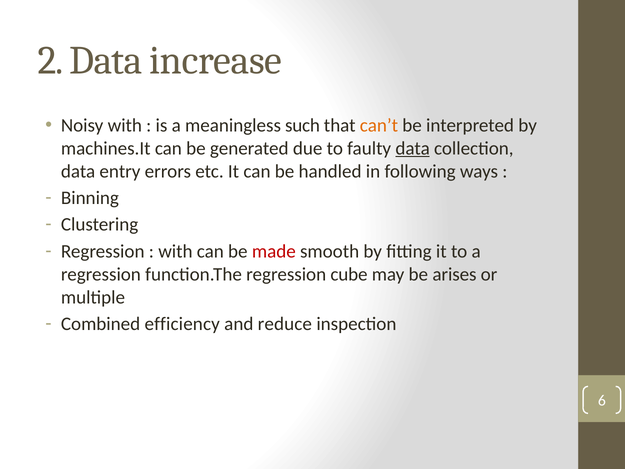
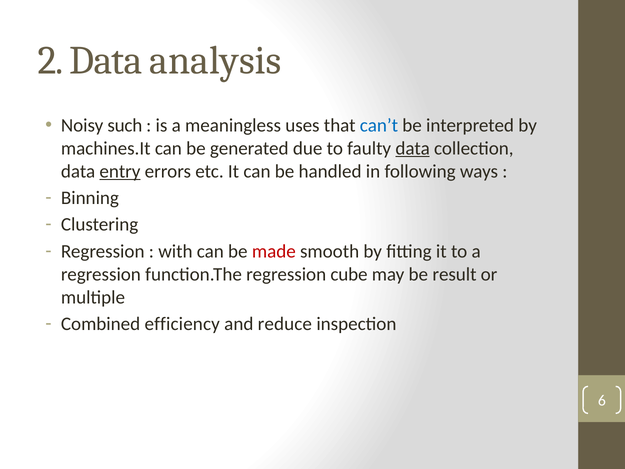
increase: increase -> analysis
Noisy with: with -> such
such: such -> uses
can’t colour: orange -> blue
entry underline: none -> present
arises: arises -> result
